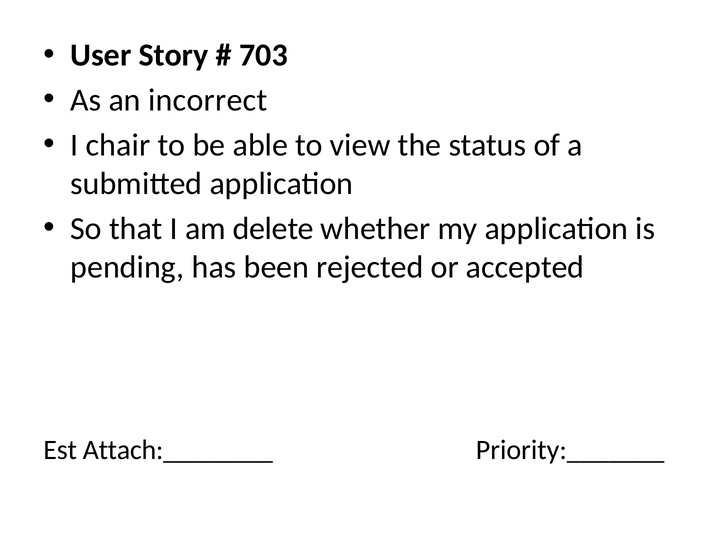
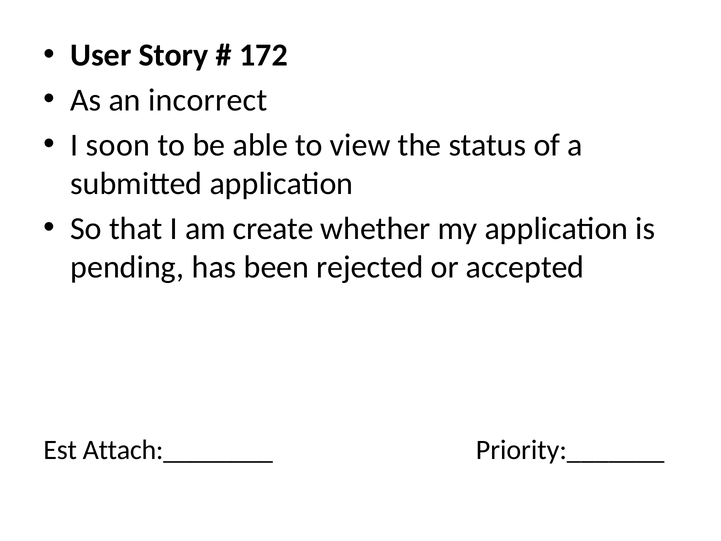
703: 703 -> 172
chair: chair -> soon
delete: delete -> create
